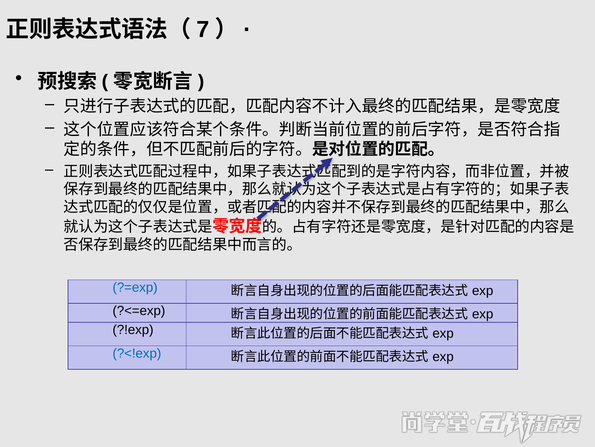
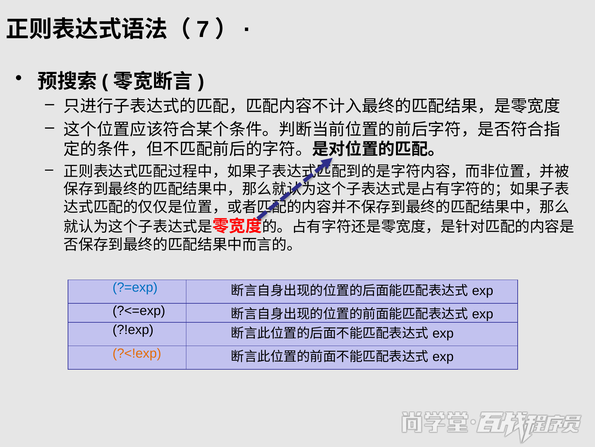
?<!exp colour: blue -> orange
